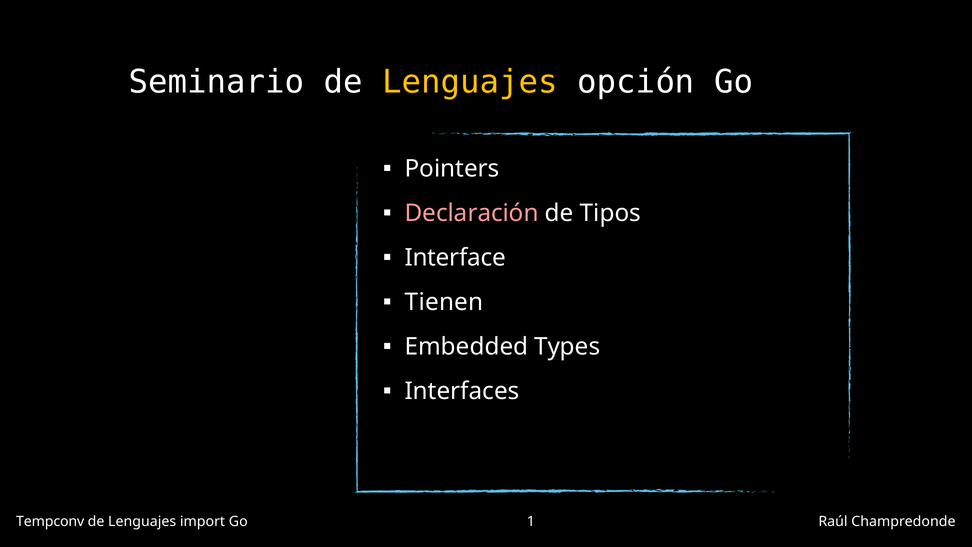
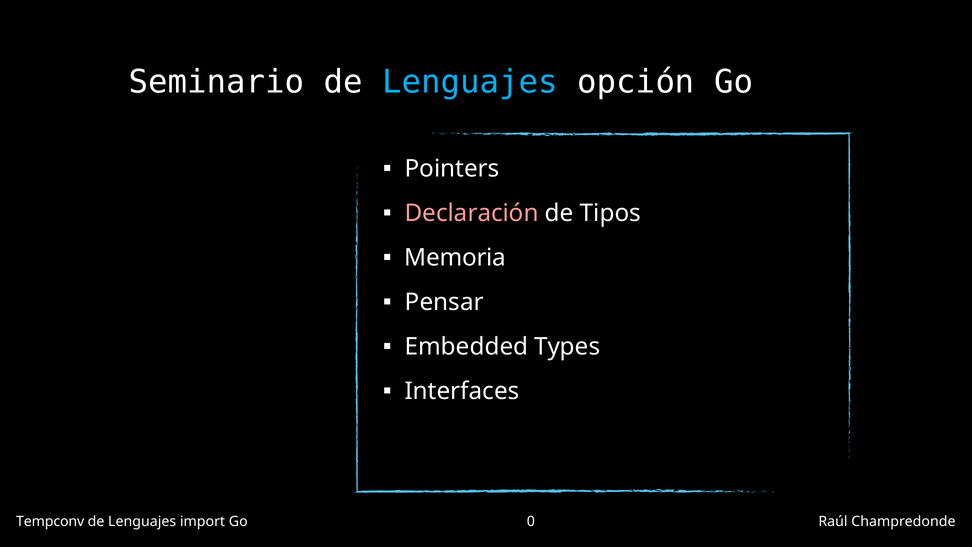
Lenguajes at (470, 82) colour: yellow -> light blue
Interface: Interface -> Memoria
Tienen: Tienen -> Pensar
1: 1 -> 0
